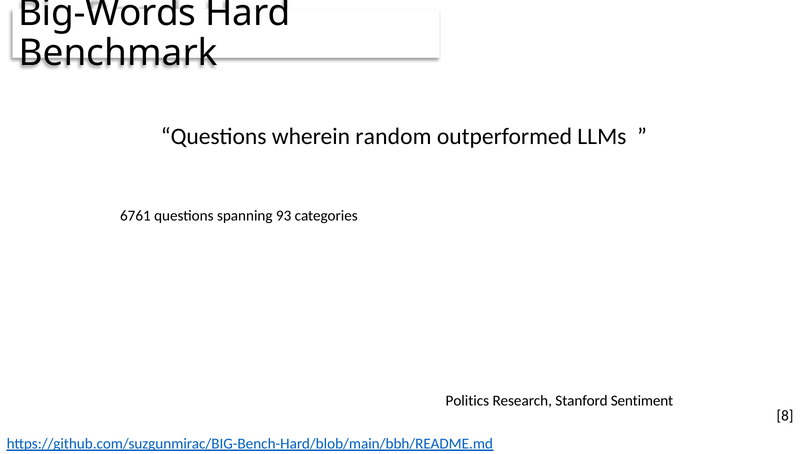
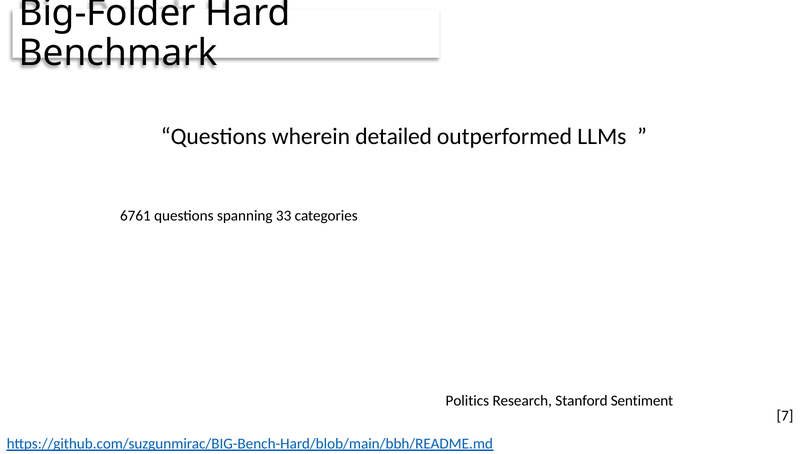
Big-Words: Big-Words -> Big-Folder
random: random -> detailed
93: 93 -> 33
8: 8 -> 7
